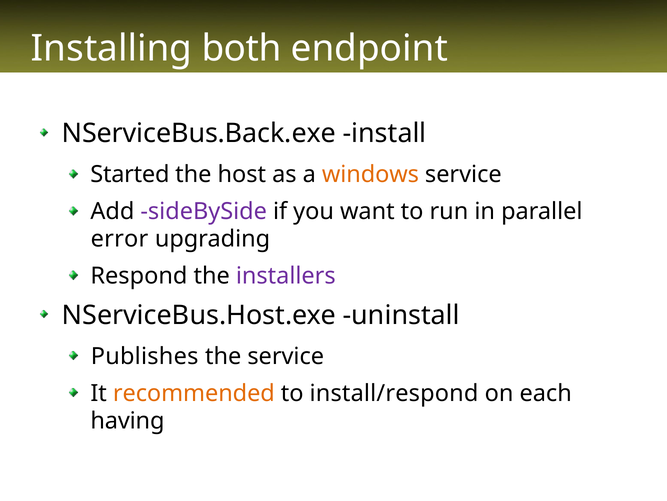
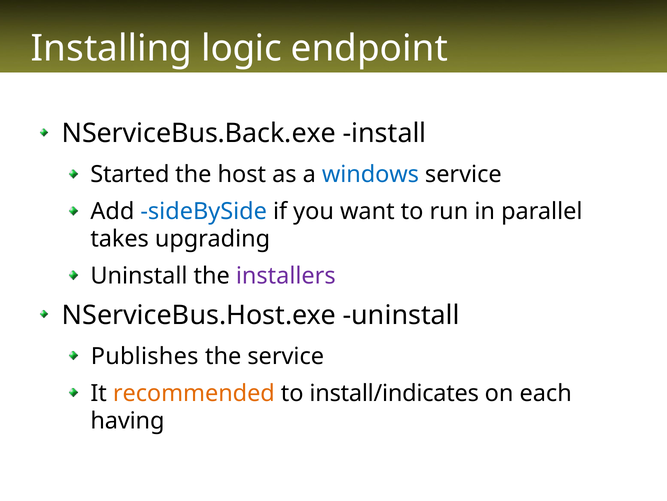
both: both -> logic
windows colour: orange -> blue
sideBySide colour: purple -> blue
error: error -> takes
Respond at (139, 276): Respond -> Uninstall
install/respond: install/respond -> install/indicates
